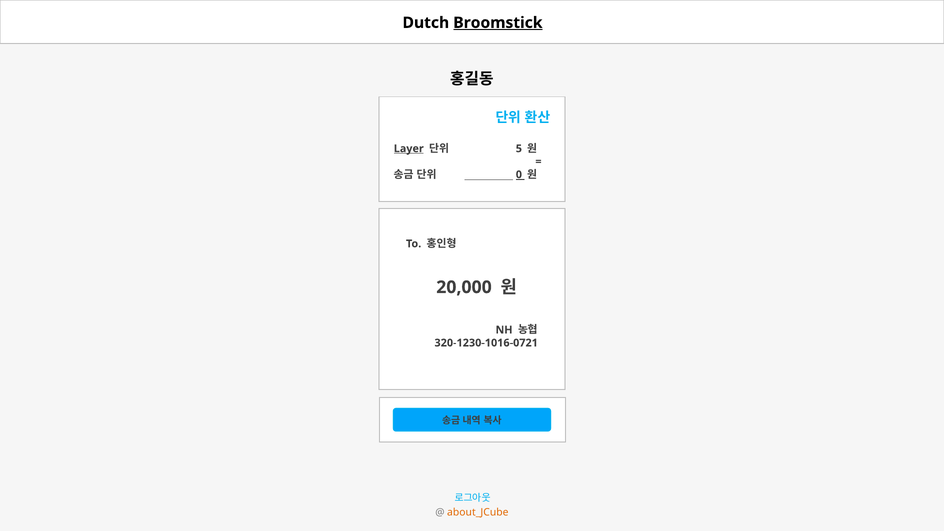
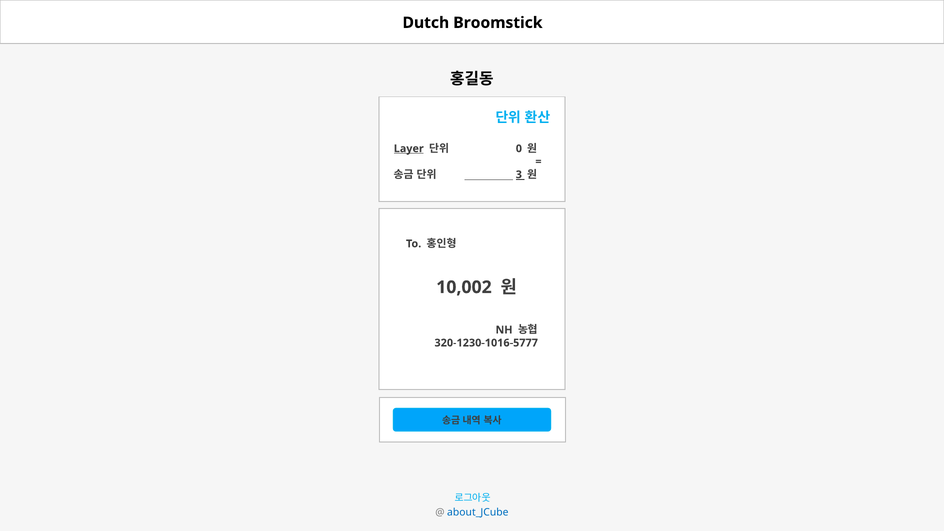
Broomstick underline: present -> none
5: 5 -> 0
0: 0 -> 3
20,000: 20,000 -> 10,002
320-1230-1016-0721: 320-1230-1016-0721 -> 320-1230-1016-5777
about_JCube colour: orange -> blue
